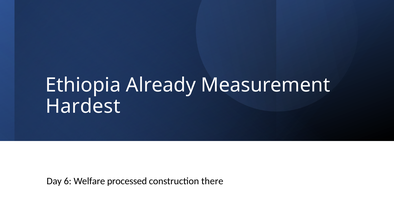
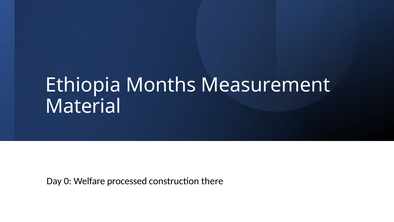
Already: Already -> Months
Hardest: Hardest -> Material
6: 6 -> 0
